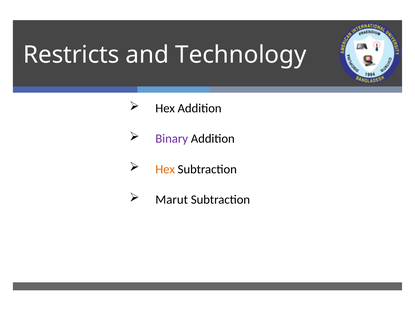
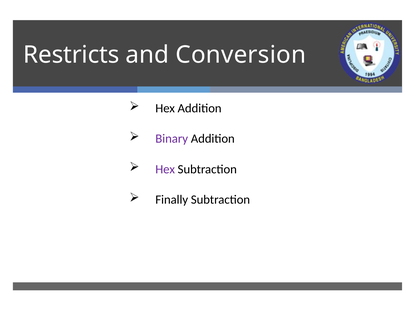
Technology: Technology -> Conversion
Hex at (165, 169) colour: orange -> purple
Marut: Marut -> Finally
